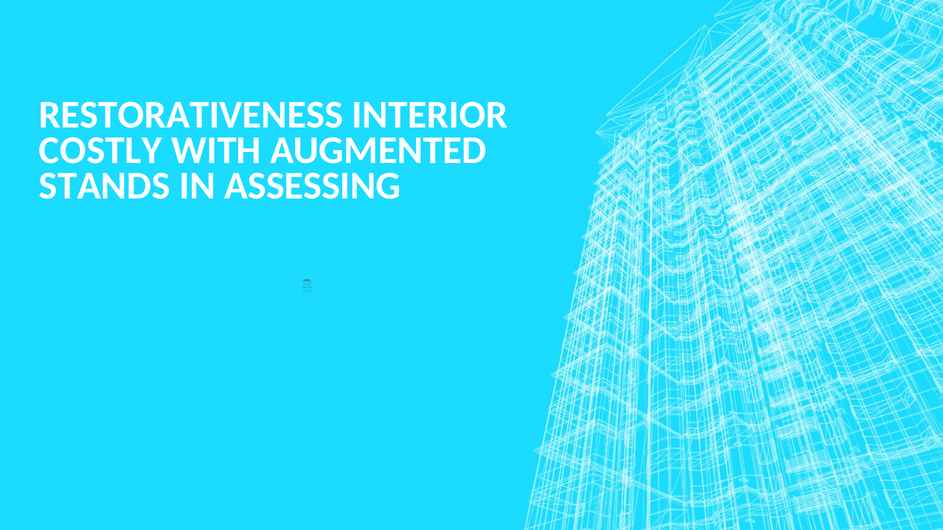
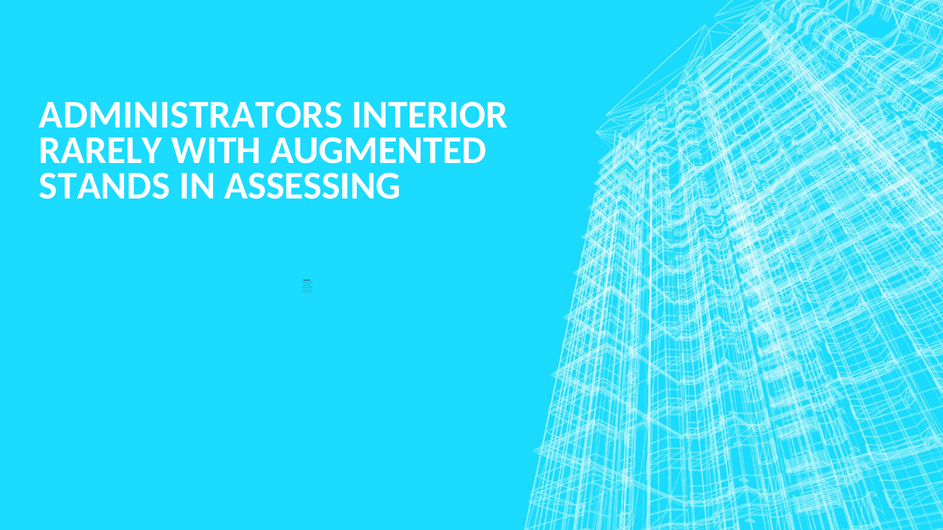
RESTORATIVENESS: RESTORATIVENESS -> ADMINISTRATORS
COSTLY: COSTLY -> RARELY
